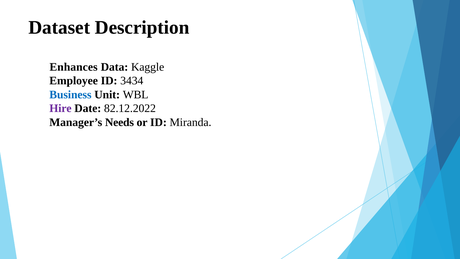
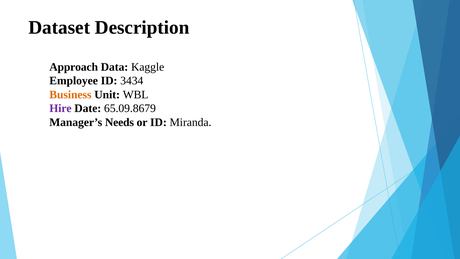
Enhances: Enhances -> Approach
Business colour: blue -> orange
82.12.2022: 82.12.2022 -> 65.09.8679
